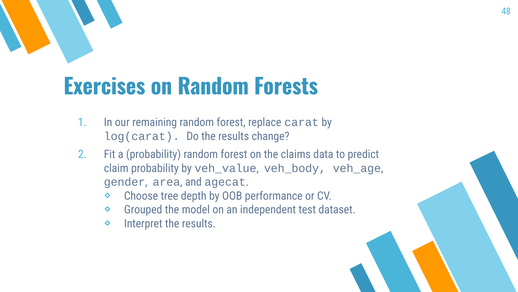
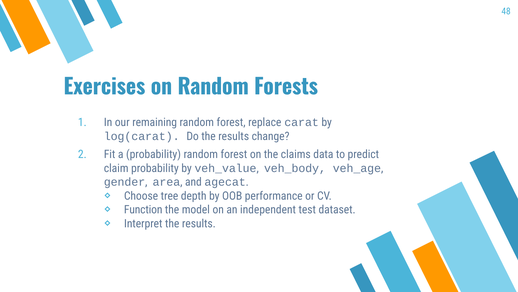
Grouped: Grouped -> Function
